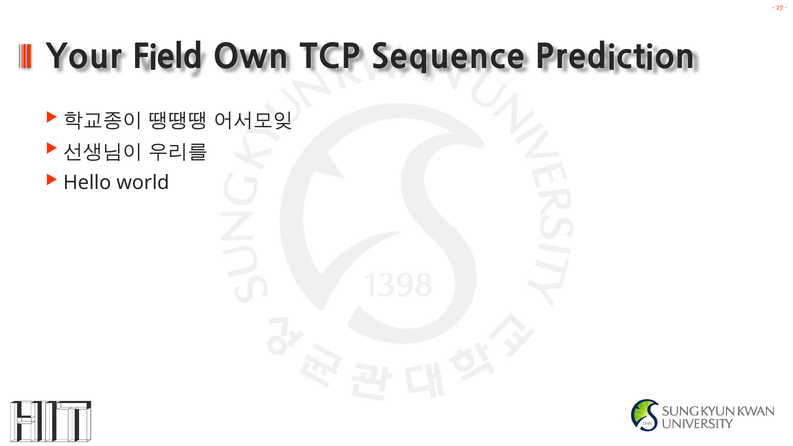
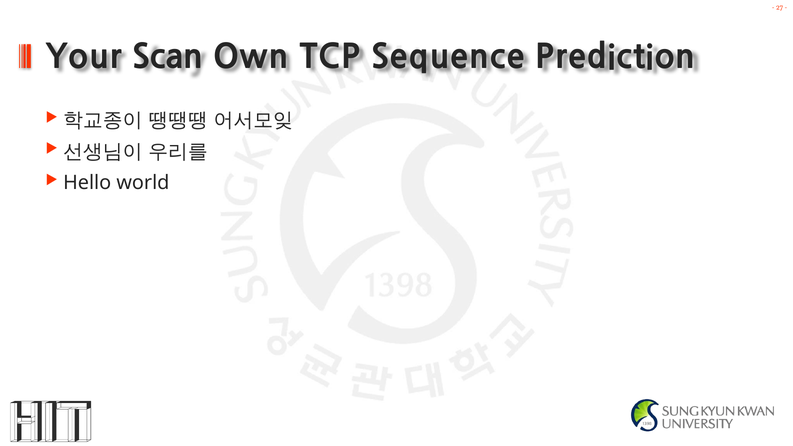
Field: Field -> Scan
